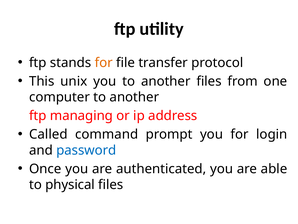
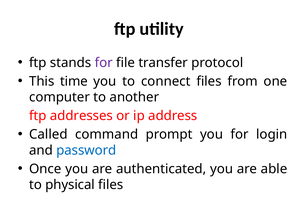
for at (104, 63) colour: orange -> purple
unix: unix -> time
you to another: another -> connect
managing: managing -> addresses
